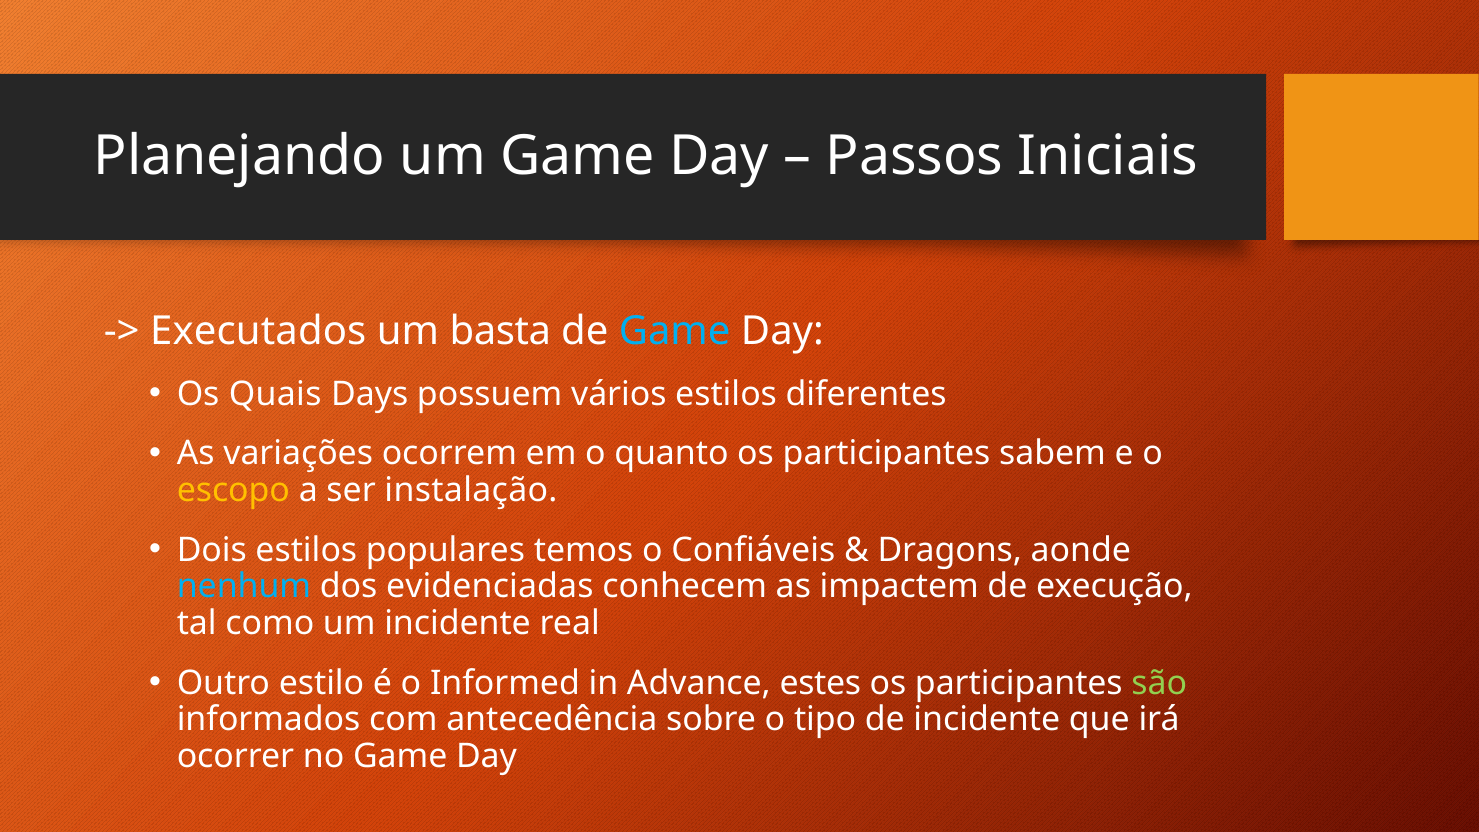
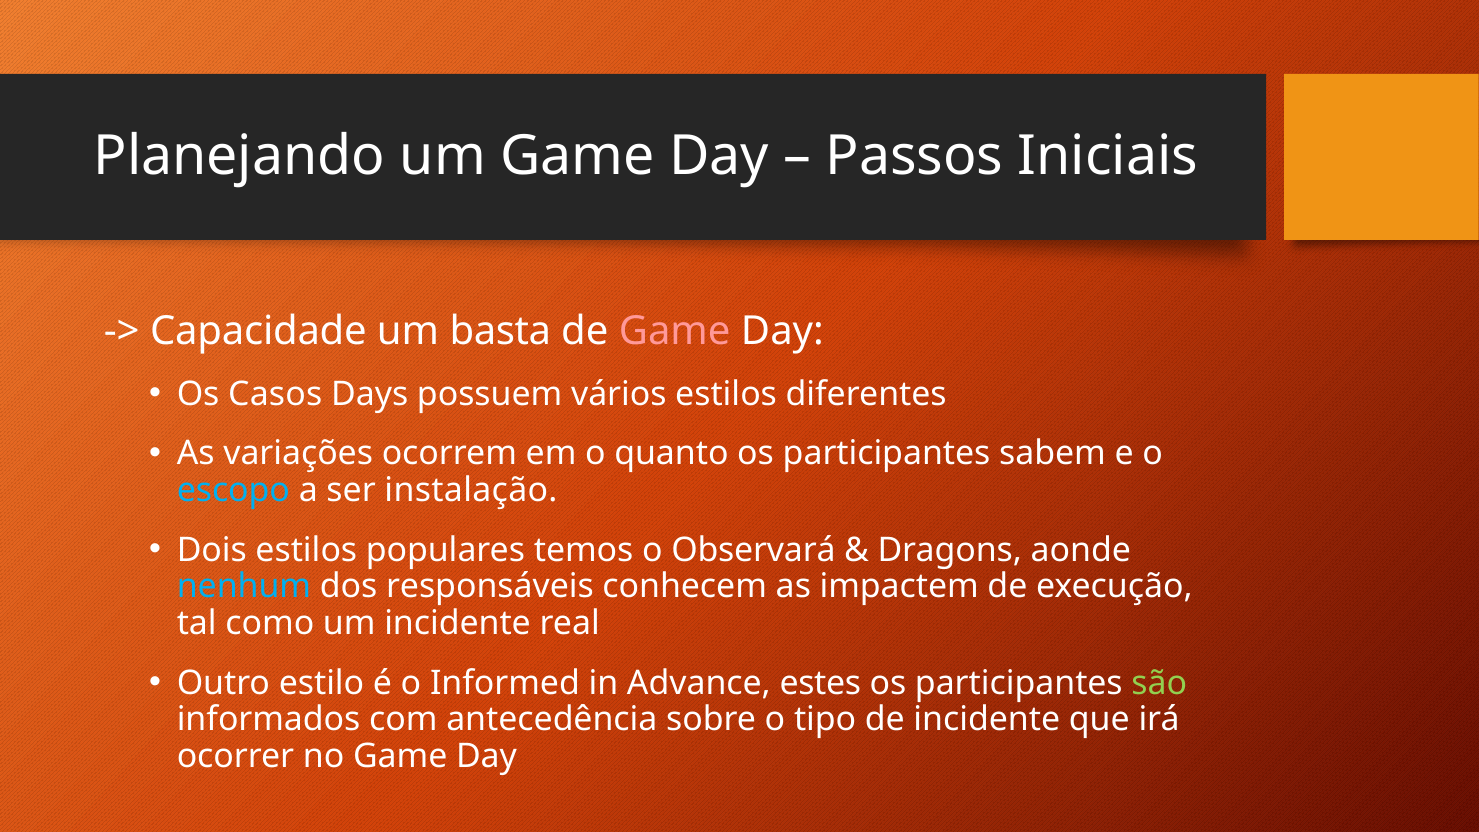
Executados: Executados -> Capacidade
Game at (675, 331) colour: light blue -> pink
Quais: Quais -> Casos
escopo colour: yellow -> light blue
Confiáveis: Confiáveis -> Observará
evidenciadas: evidenciadas -> responsáveis
